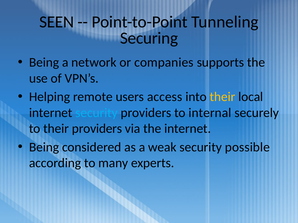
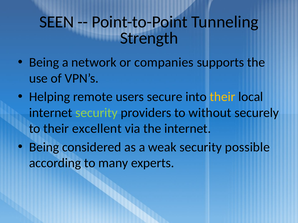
Securing: Securing -> Strength
access: access -> secure
security at (97, 113) colour: light blue -> light green
internal: internal -> without
their providers: providers -> excellent
